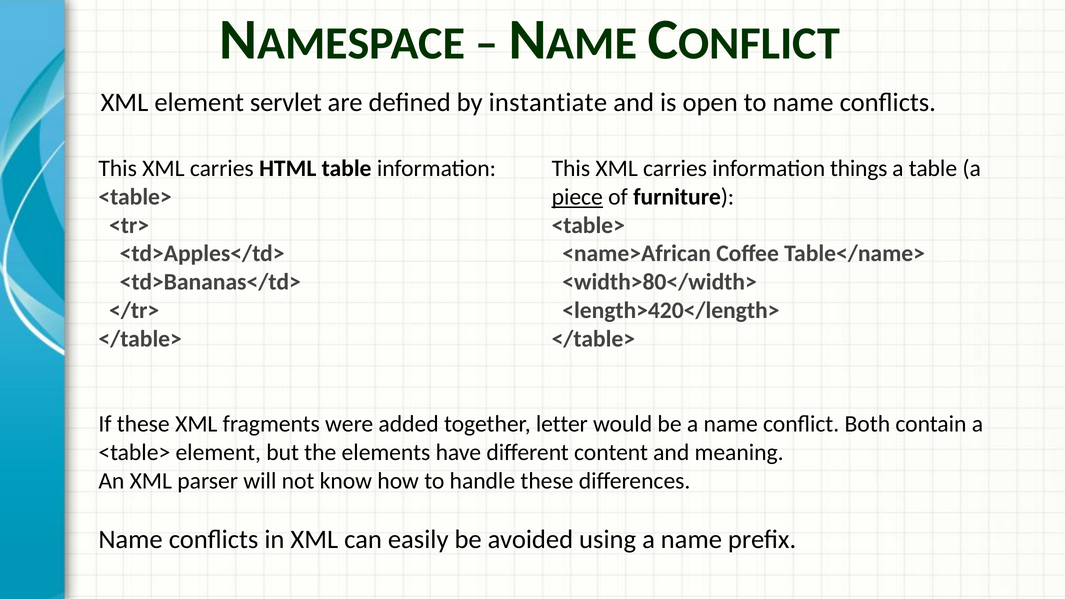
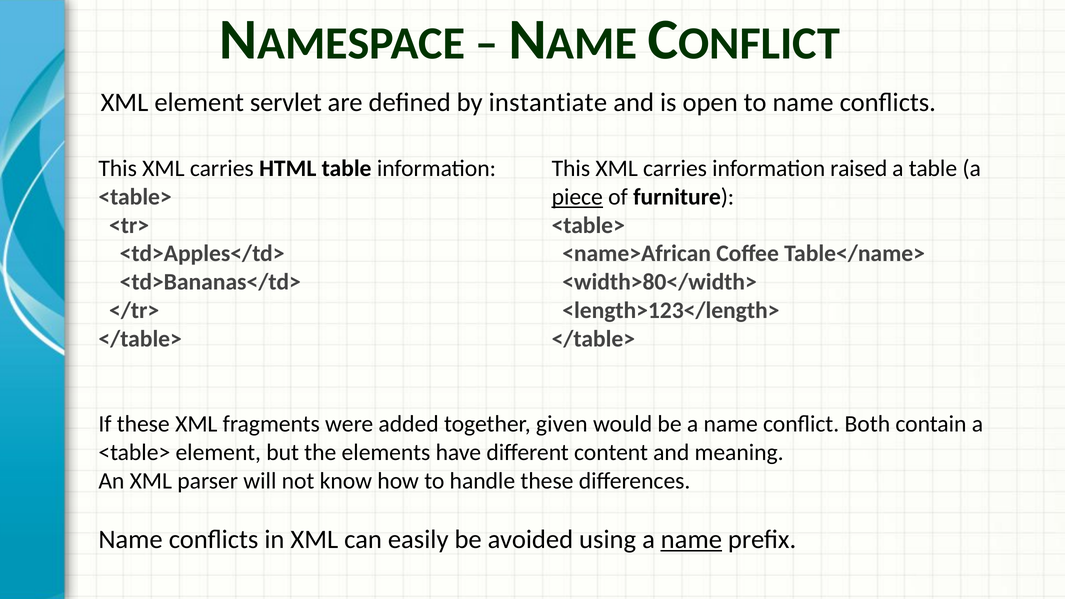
things: things -> raised
<length>420</length>: <length>420</length> -> <length>123</length>
letter: letter -> given
name at (691, 540) underline: none -> present
